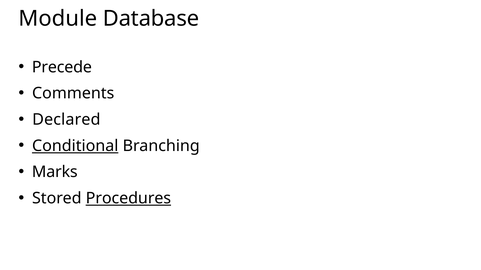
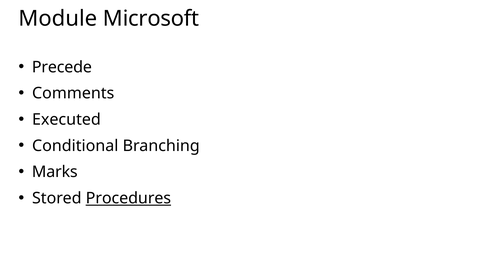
Database: Database -> Microsoft
Declared: Declared -> Executed
Conditional underline: present -> none
